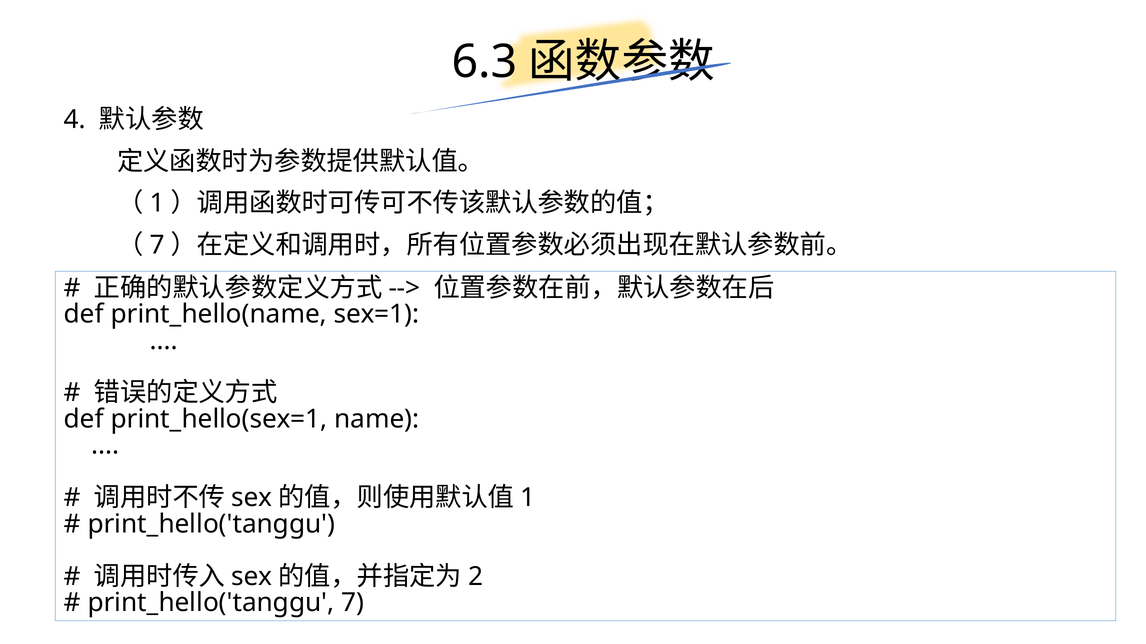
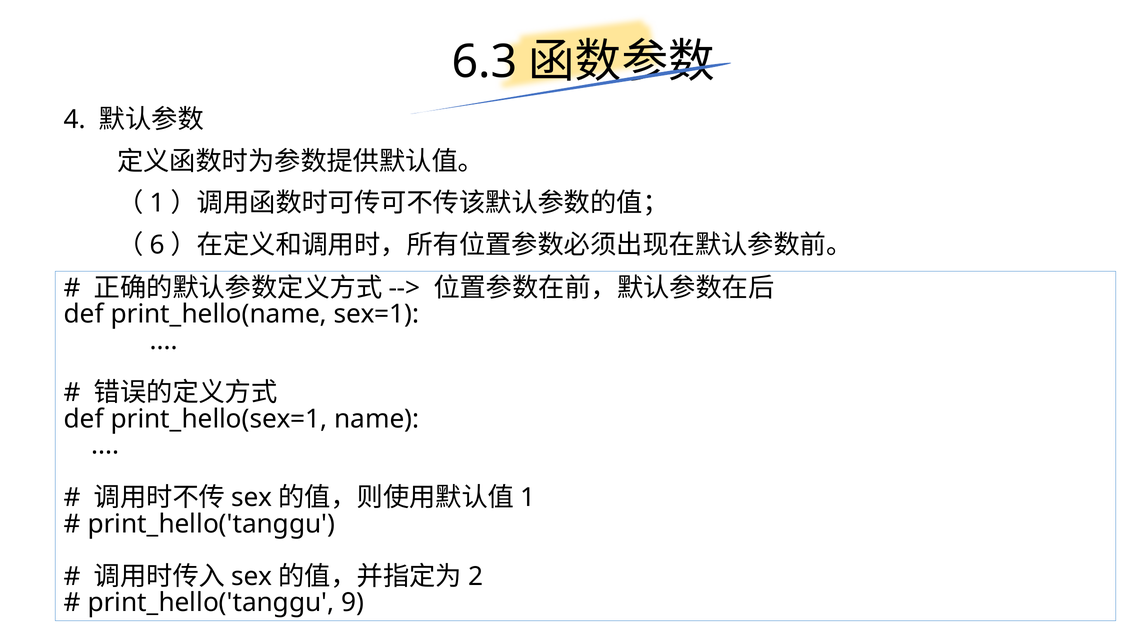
7 at (157, 245): 7 -> 6
print_hello('tanggu 7: 7 -> 9
